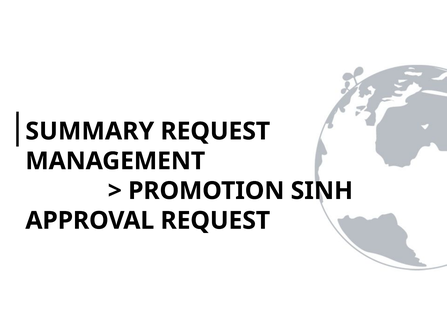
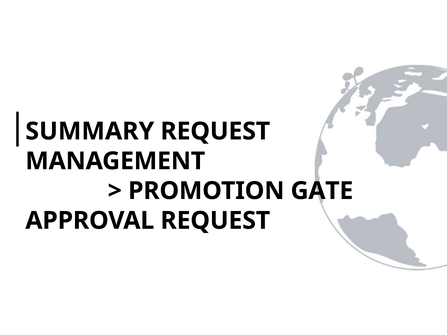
SINH: SINH -> GATE
